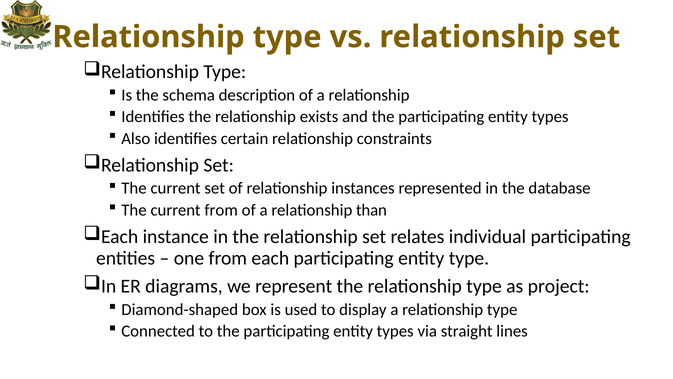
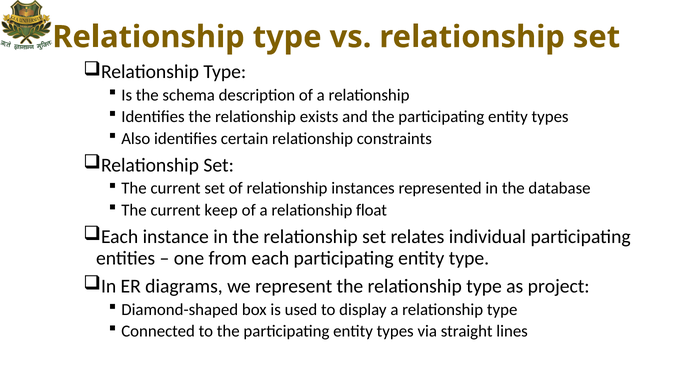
current from: from -> keep
than: than -> float
